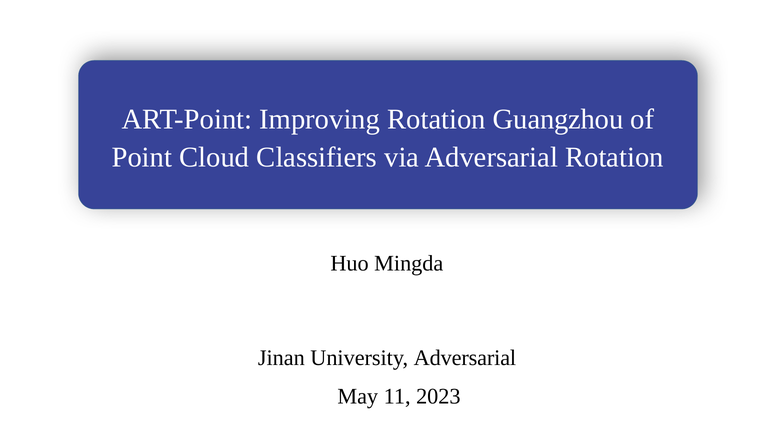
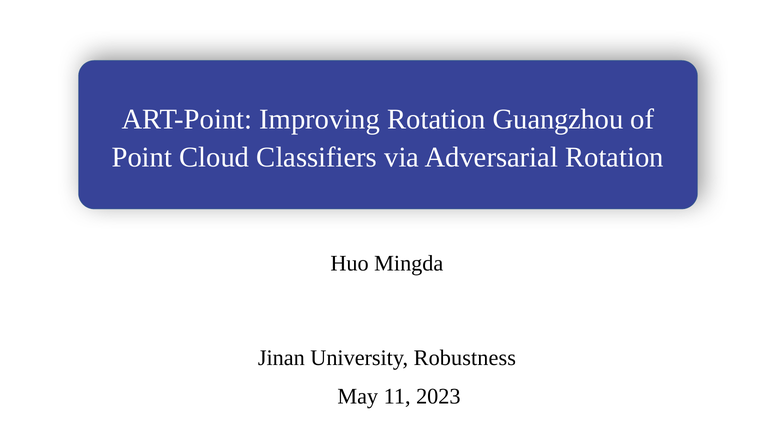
University Adversarial: Adversarial -> Robustness
